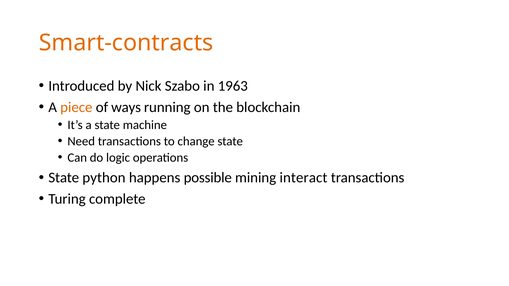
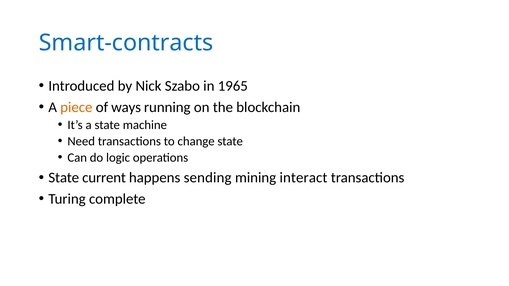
Smart-contracts colour: orange -> blue
1963: 1963 -> 1965
python: python -> current
possible: possible -> sending
